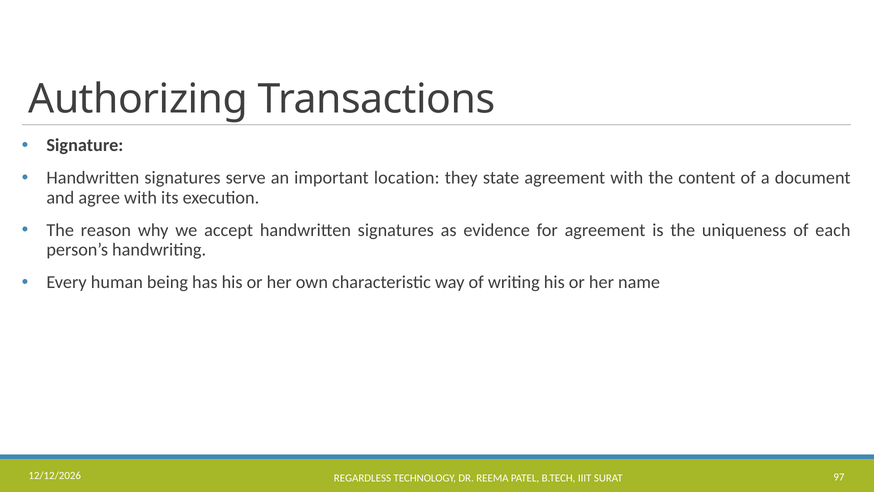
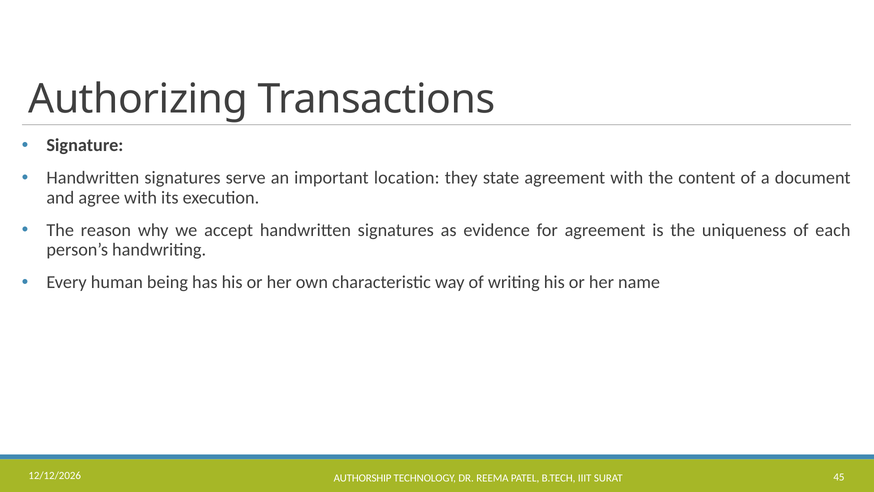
REGARDLESS: REGARDLESS -> AUTHORSHIP
97: 97 -> 45
